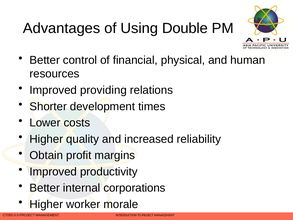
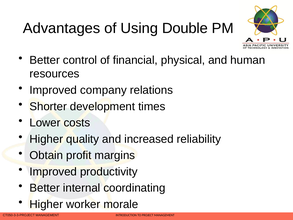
providing: providing -> company
corporations: corporations -> coordinating
